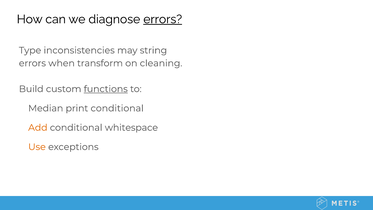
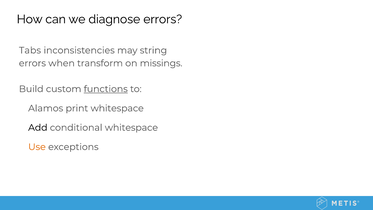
errors at (163, 19) underline: present -> none
Type: Type -> Tabs
cleaning: cleaning -> missings
Median: Median -> Alamos
print conditional: conditional -> whitespace
Add colour: orange -> black
